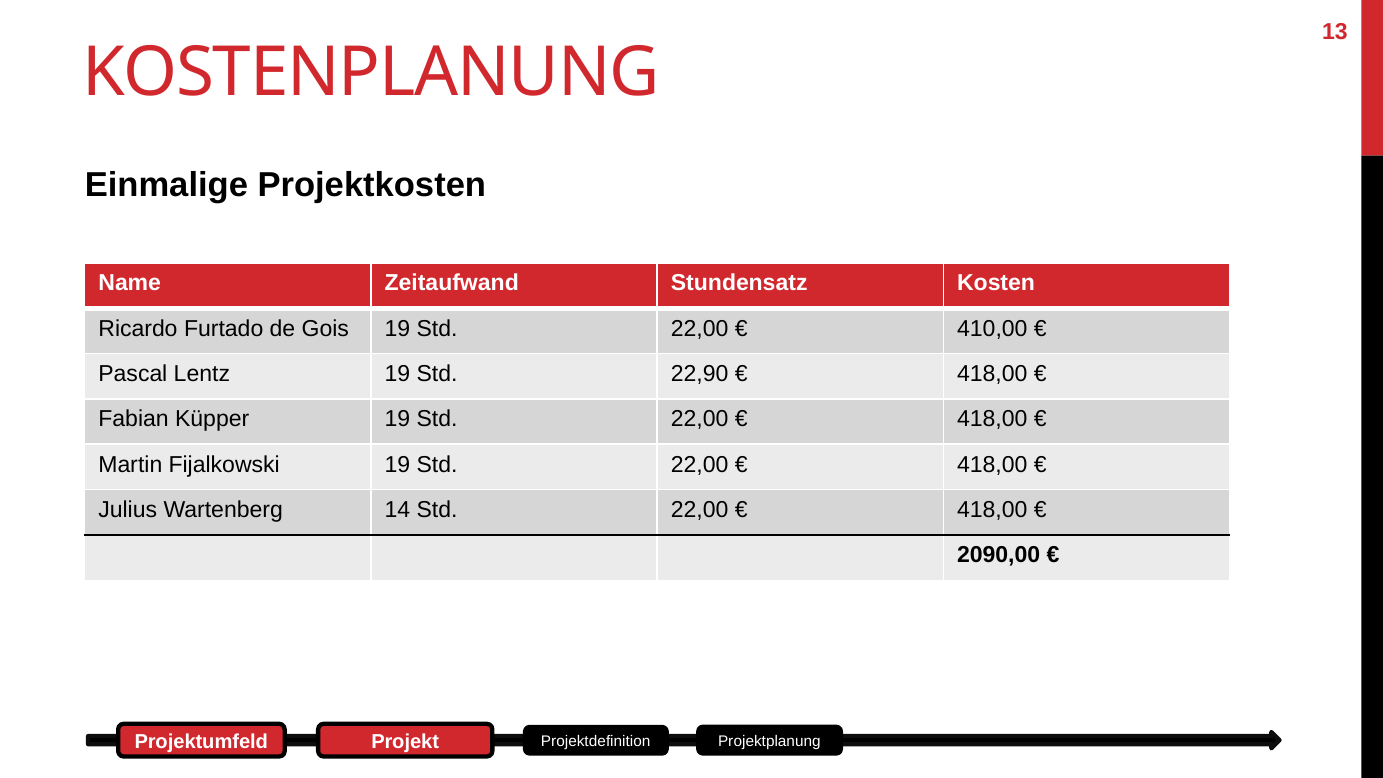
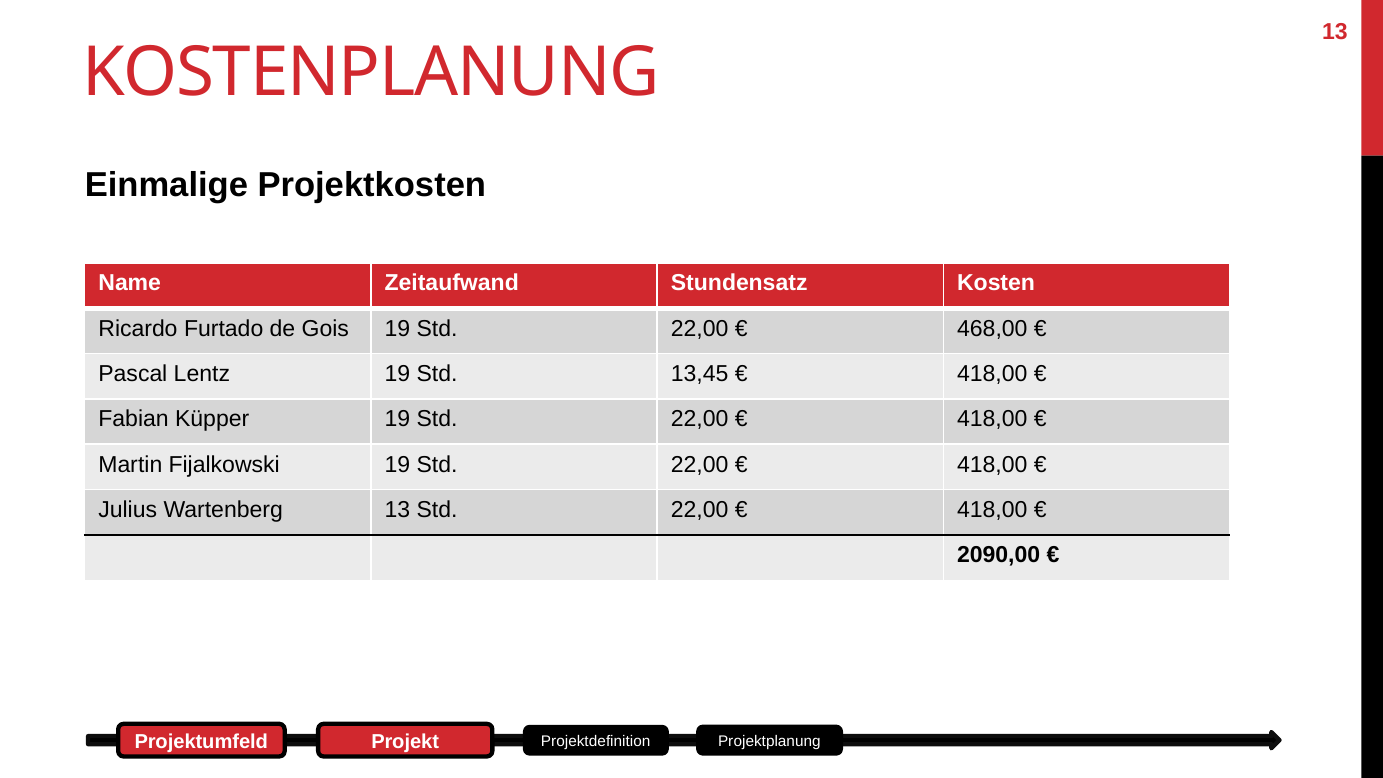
410,00: 410,00 -> 468,00
22,90: 22,90 -> 13,45
Wartenberg 14: 14 -> 13
